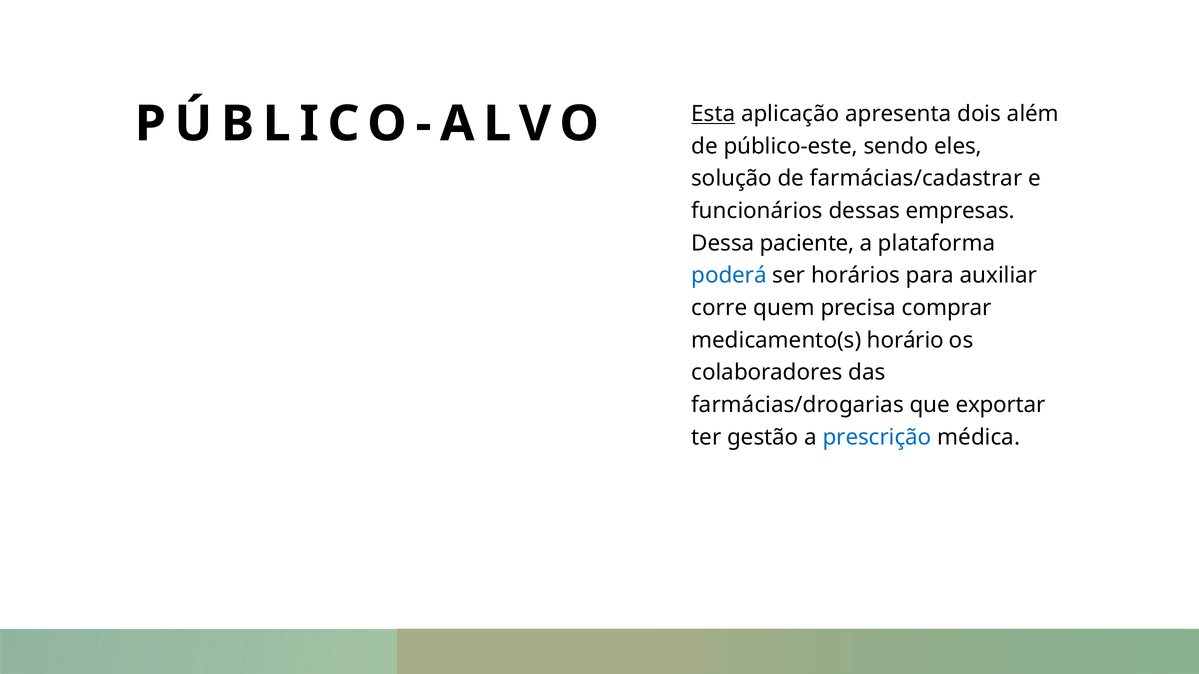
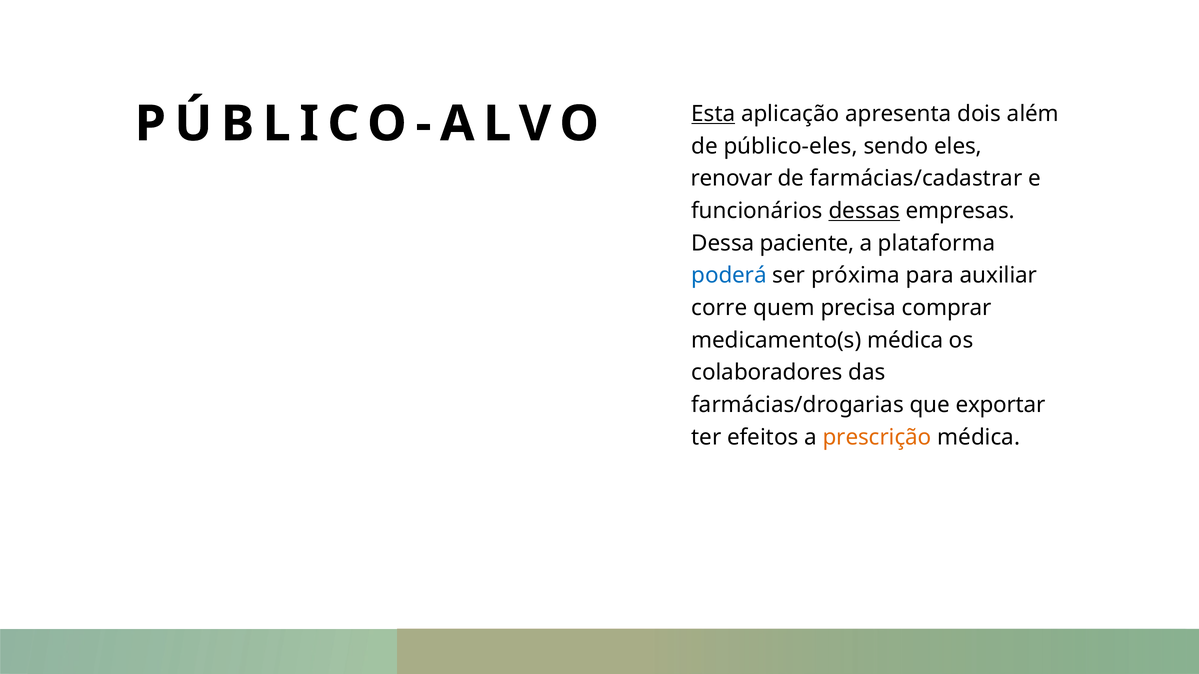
público-este: público-este -> público-eles
solução: solução -> renovar
dessas underline: none -> present
horários: horários -> próxima
medicamento(s horário: horário -> médica
gestão: gestão -> efeitos
prescrição colour: blue -> orange
